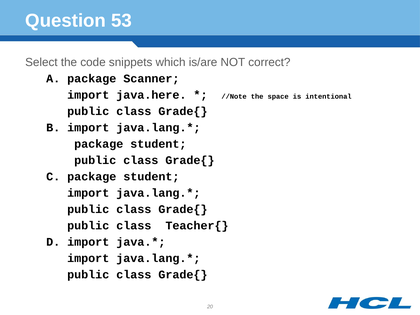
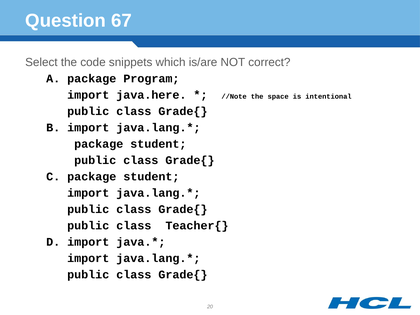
53: 53 -> 67
Scanner: Scanner -> Program
